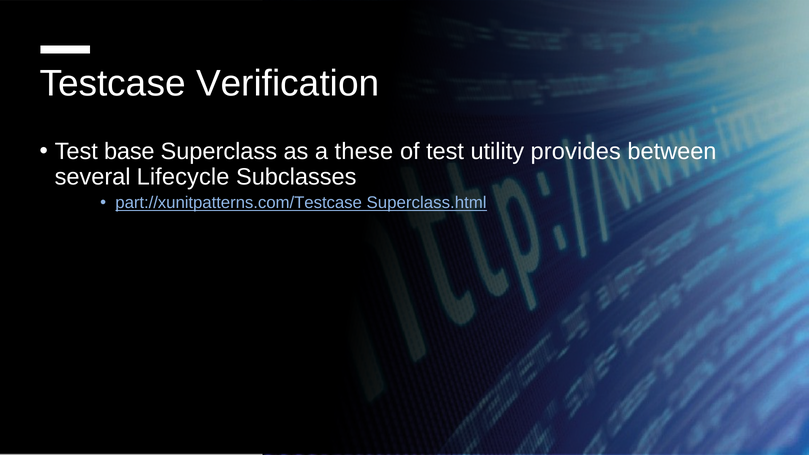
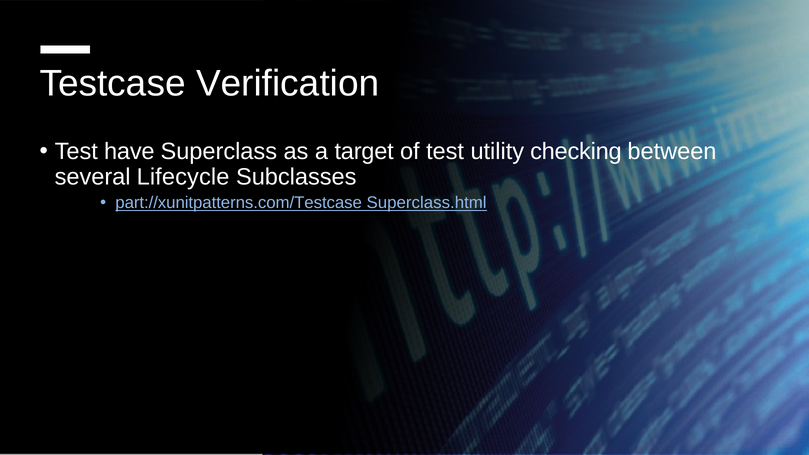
base: base -> have
these: these -> target
provides: provides -> checking
